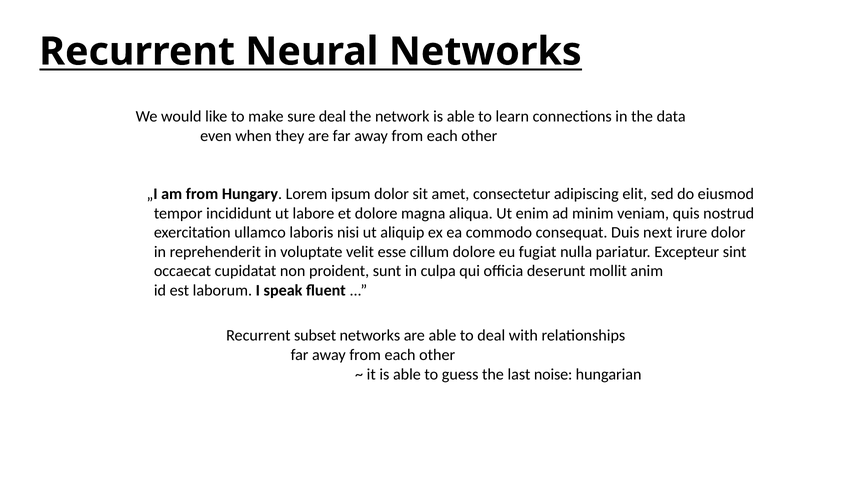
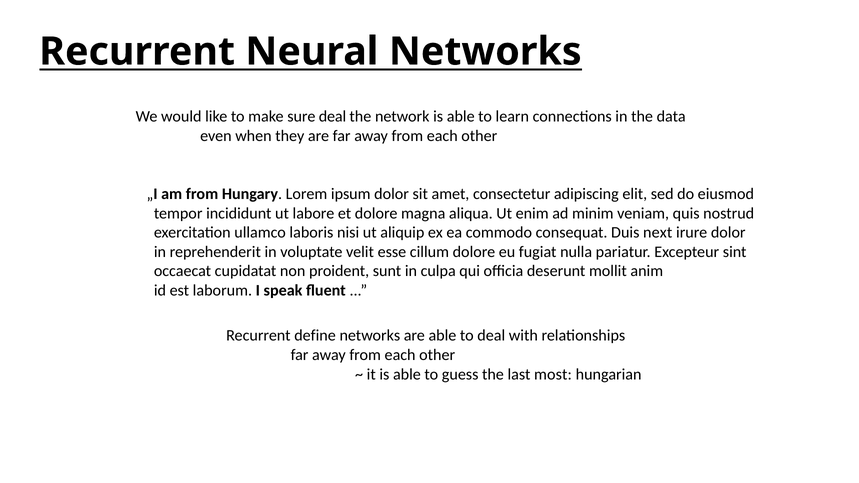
subset: subset -> define
noise: noise -> most
